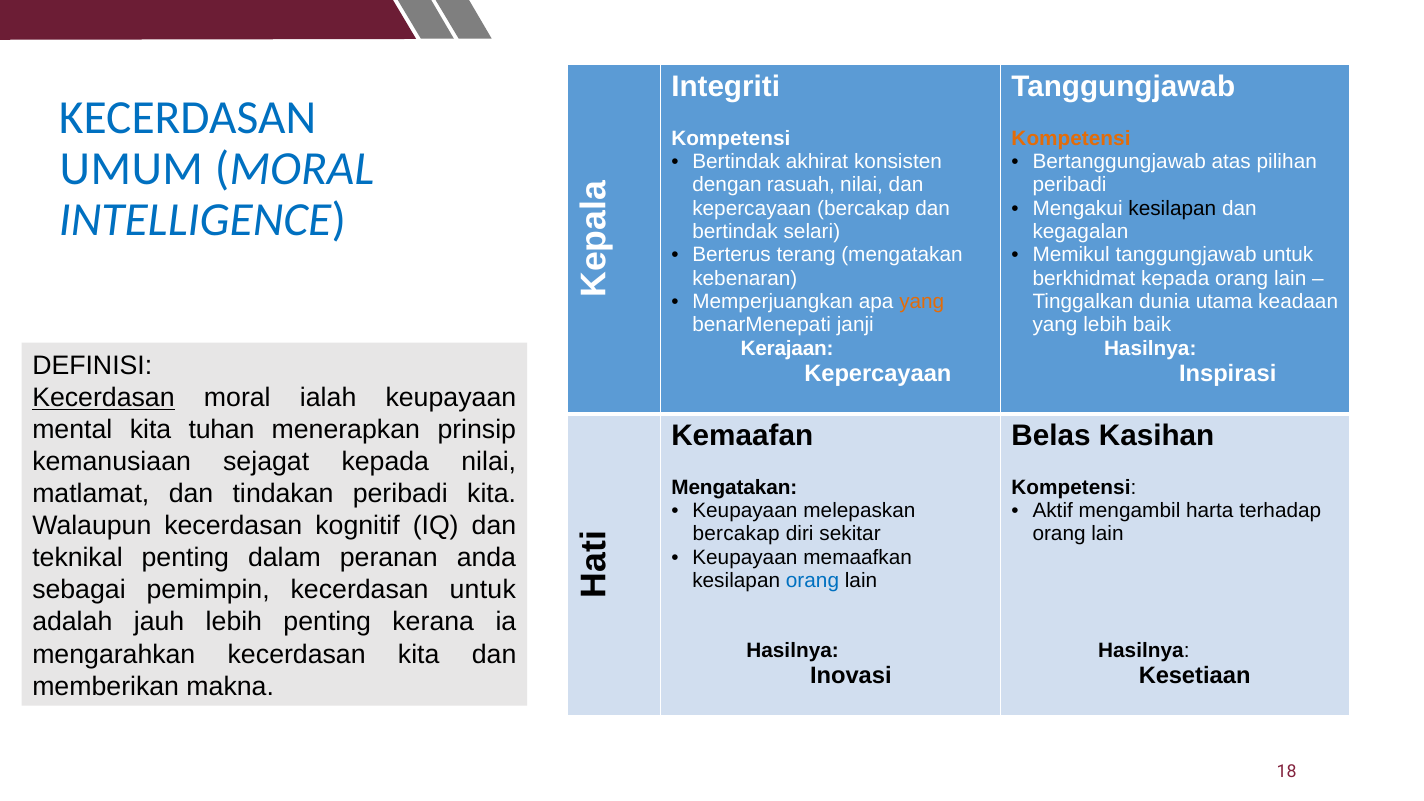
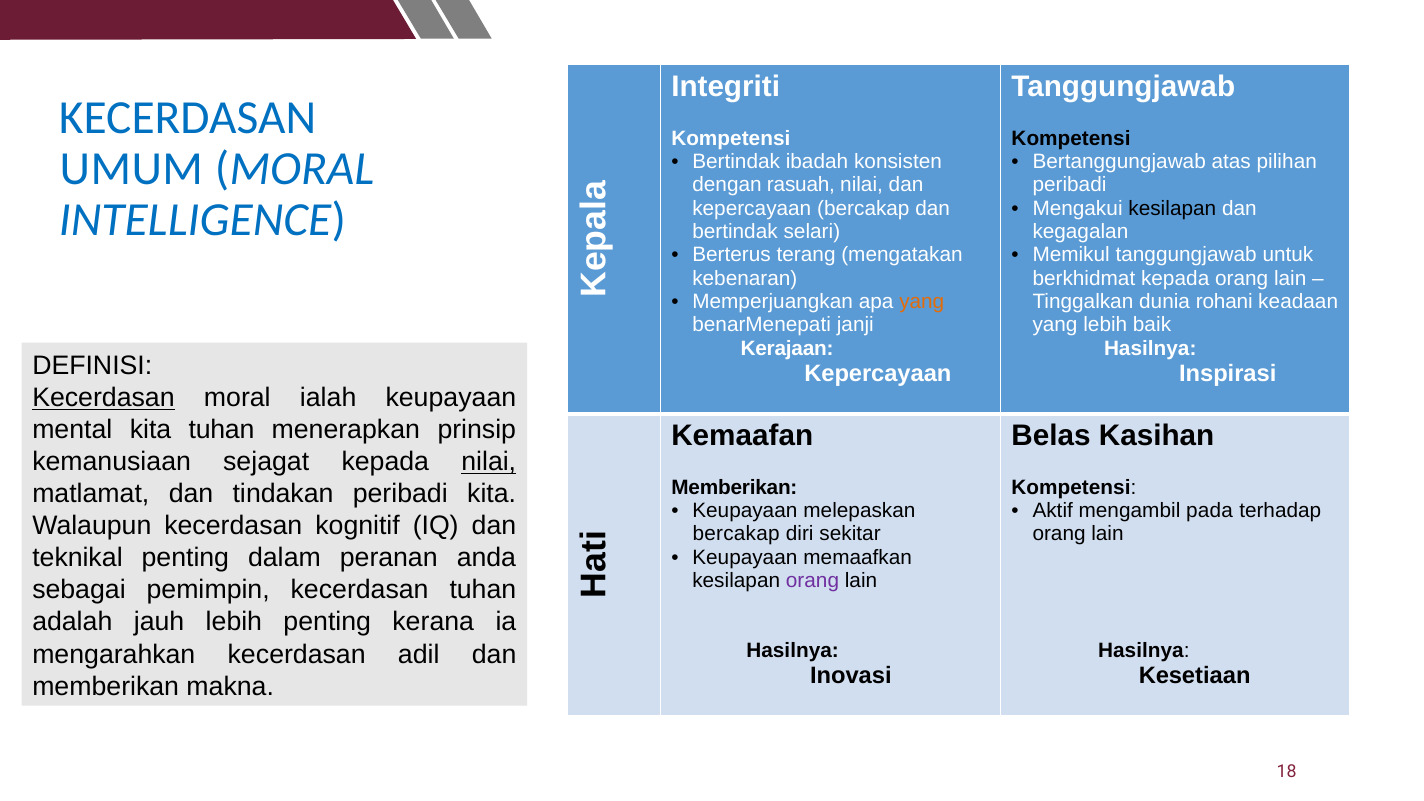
Kompetensi at (1071, 138) colour: orange -> black
akhirat: akhirat -> ibadah
utama: utama -> rohani
nilai at (489, 462) underline: none -> present
Mengatakan at (734, 487): Mengatakan -> Memberikan
harta: harta -> pada
orang at (812, 581) colour: blue -> purple
kecerdasan untuk: untuk -> tuhan
kecerdasan kita: kita -> adil
